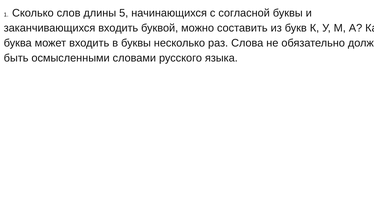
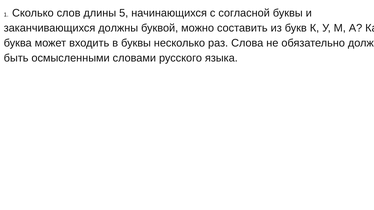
заканчивающихся входить: входить -> должны
